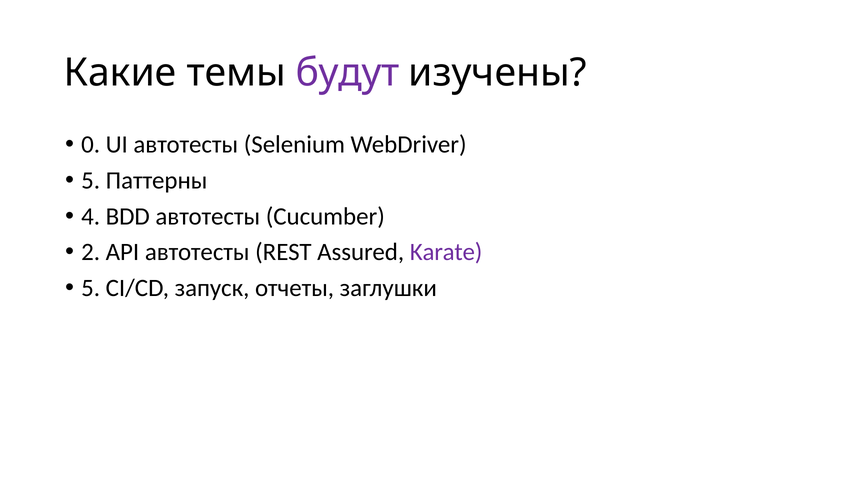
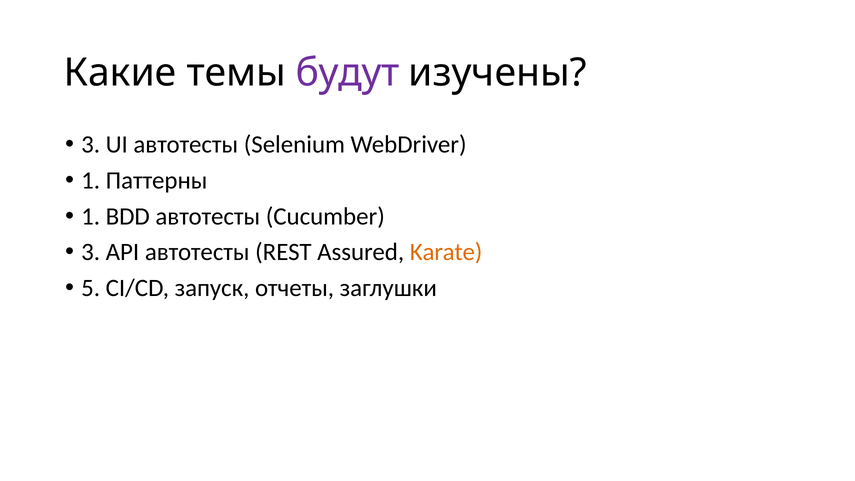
0 at (91, 145): 0 -> 3
5 at (91, 180): 5 -> 1
4 at (91, 216): 4 -> 1
2 at (91, 252): 2 -> 3
Karate colour: purple -> orange
